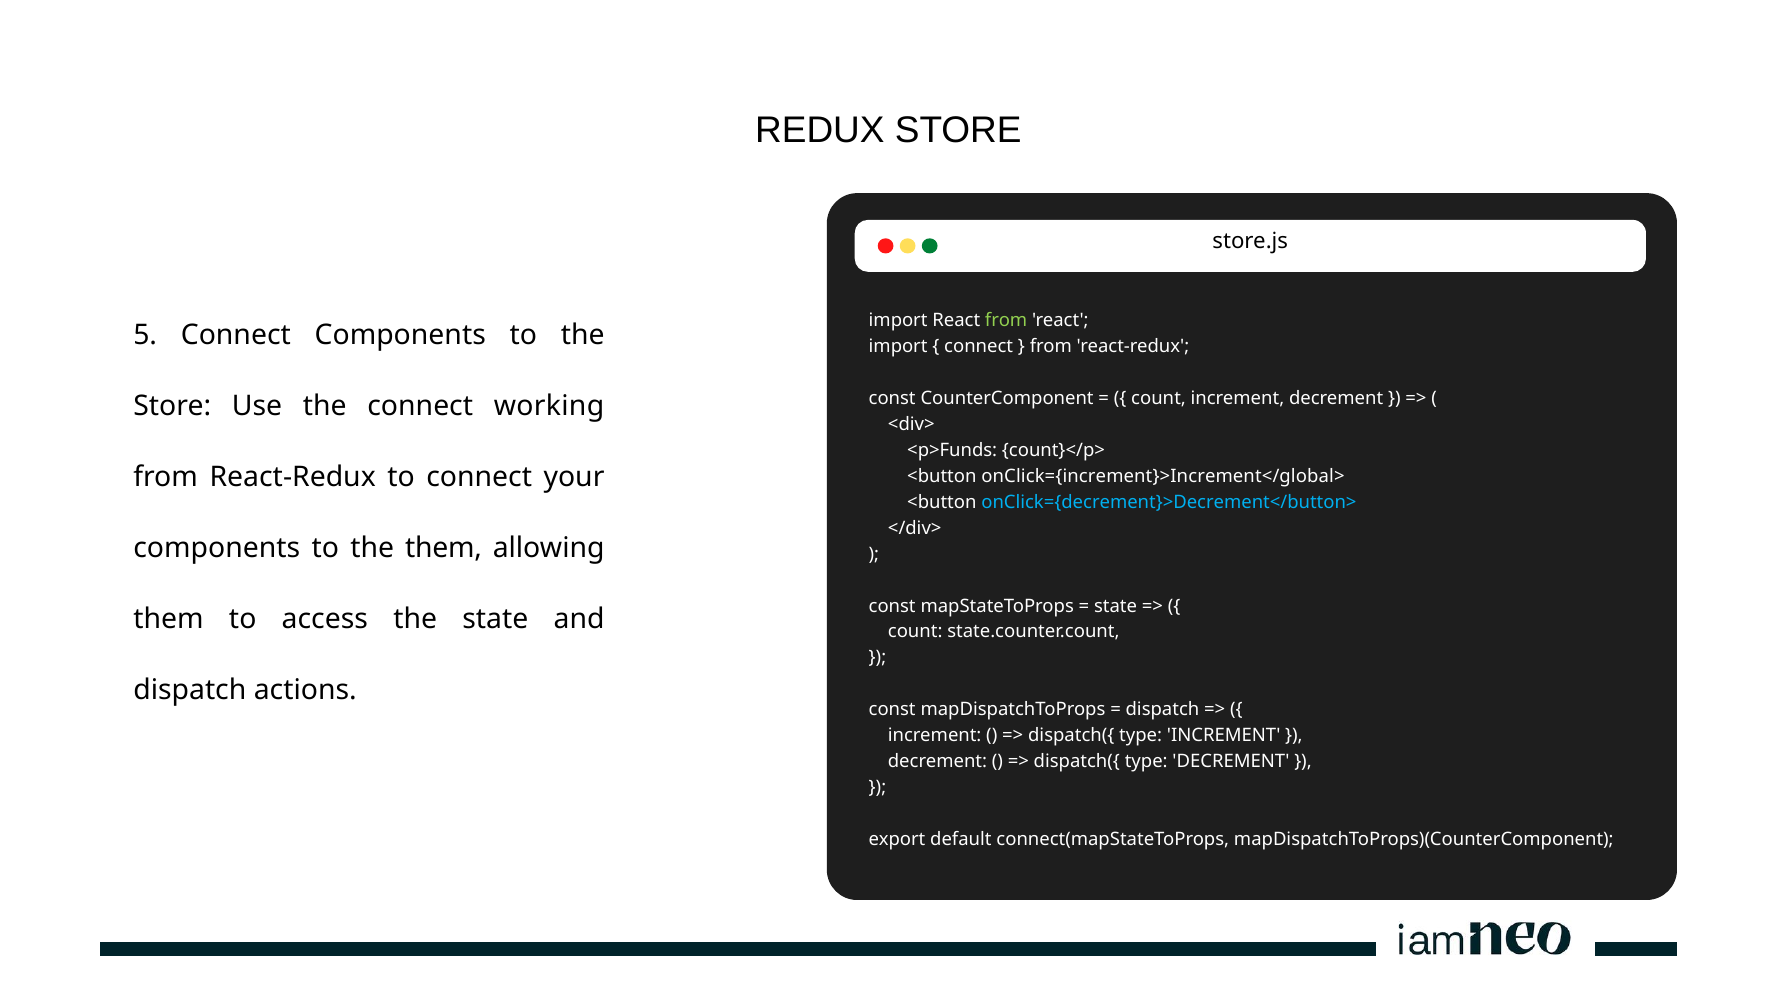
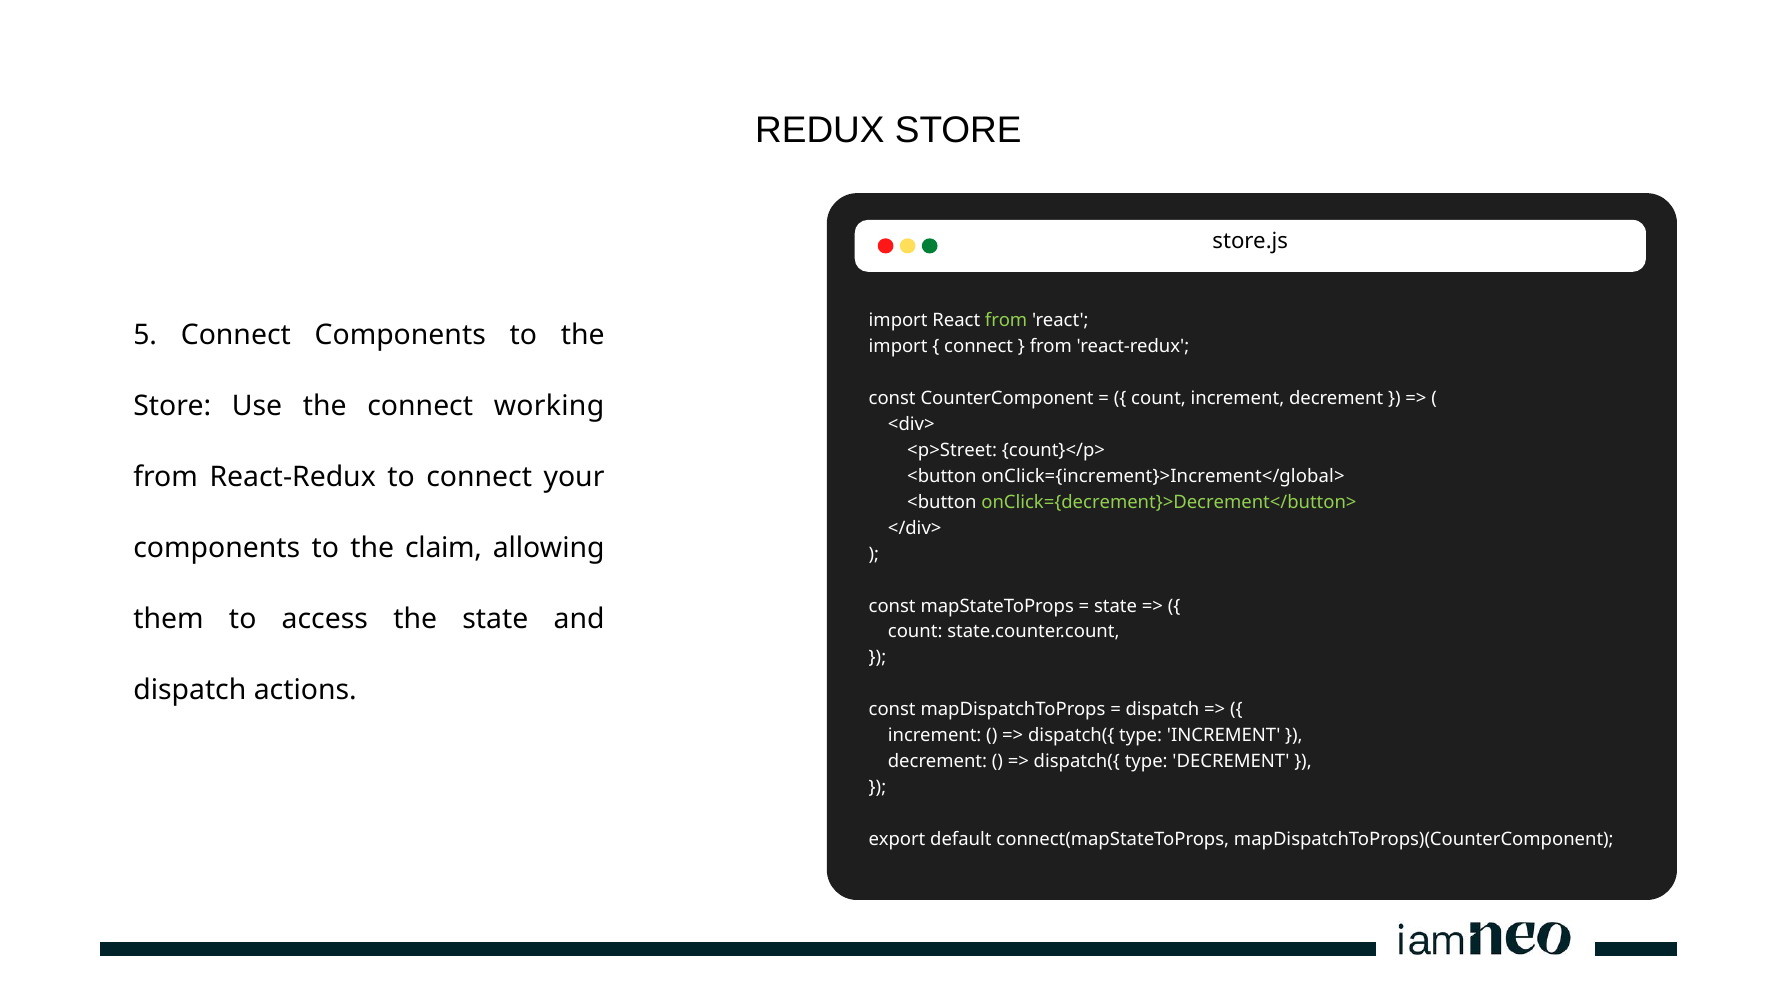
<p>Funds: <p>Funds -> <p>Street
onClick={decrement}>Decrement</button> colour: light blue -> light green
the them: them -> claim
